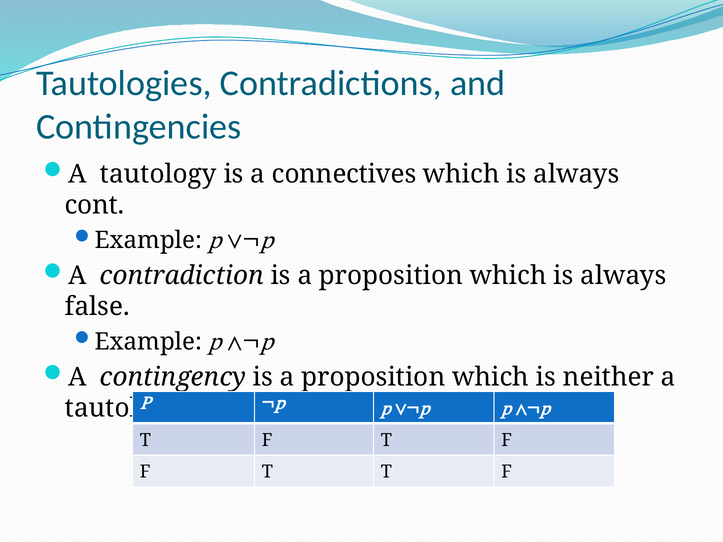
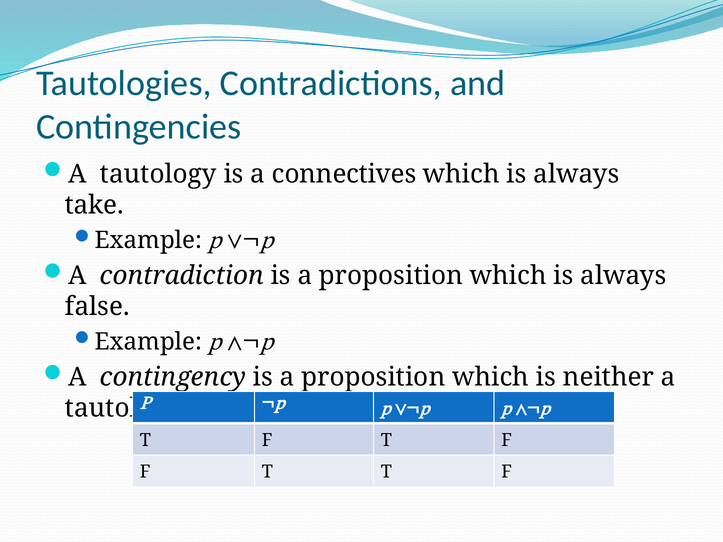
cont: cont -> take
